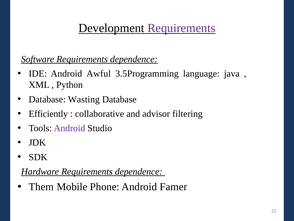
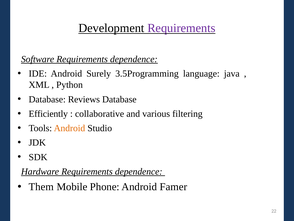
Awful: Awful -> Surely
Wasting: Wasting -> Reviews
advisor: advisor -> various
Android at (69, 128) colour: purple -> orange
